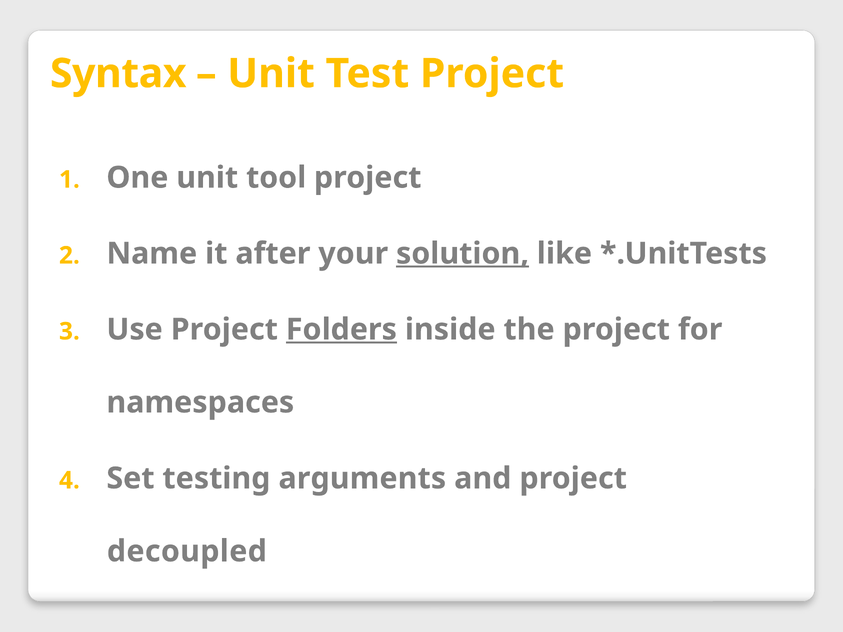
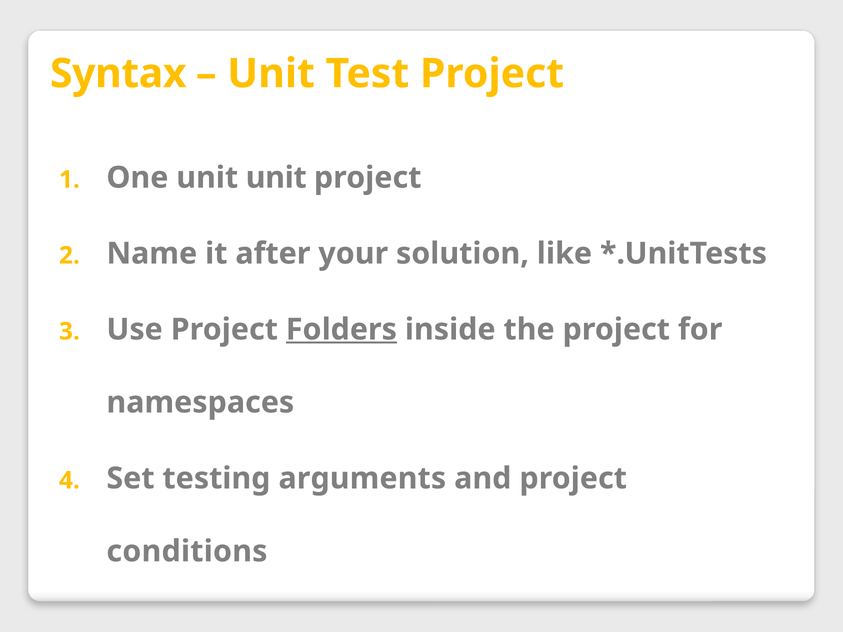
unit tool: tool -> unit
solution underline: present -> none
decoupled: decoupled -> conditions
